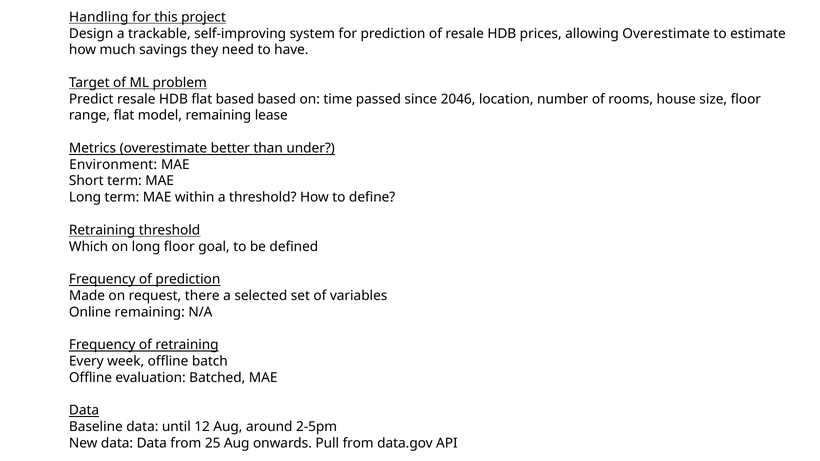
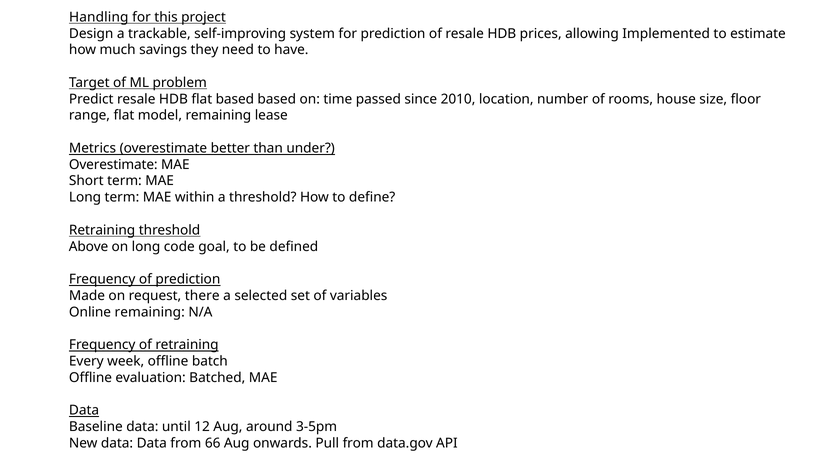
allowing Overestimate: Overestimate -> Implemented
2046: 2046 -> 2010
Environment at (113, 165): Environment -> Overestimate
Which: Which -> Above
long floor: floor -> code
2-5pm: 2-5pm -> 3-5pm
25: 25 -> 66
